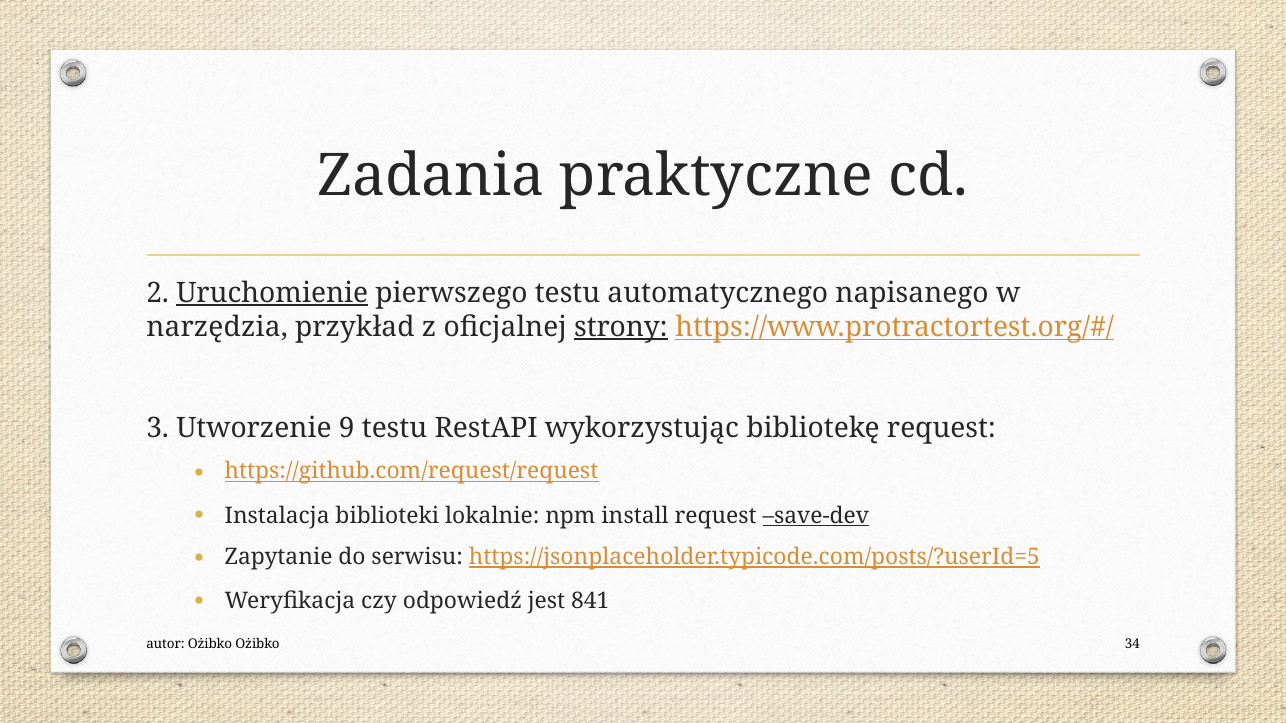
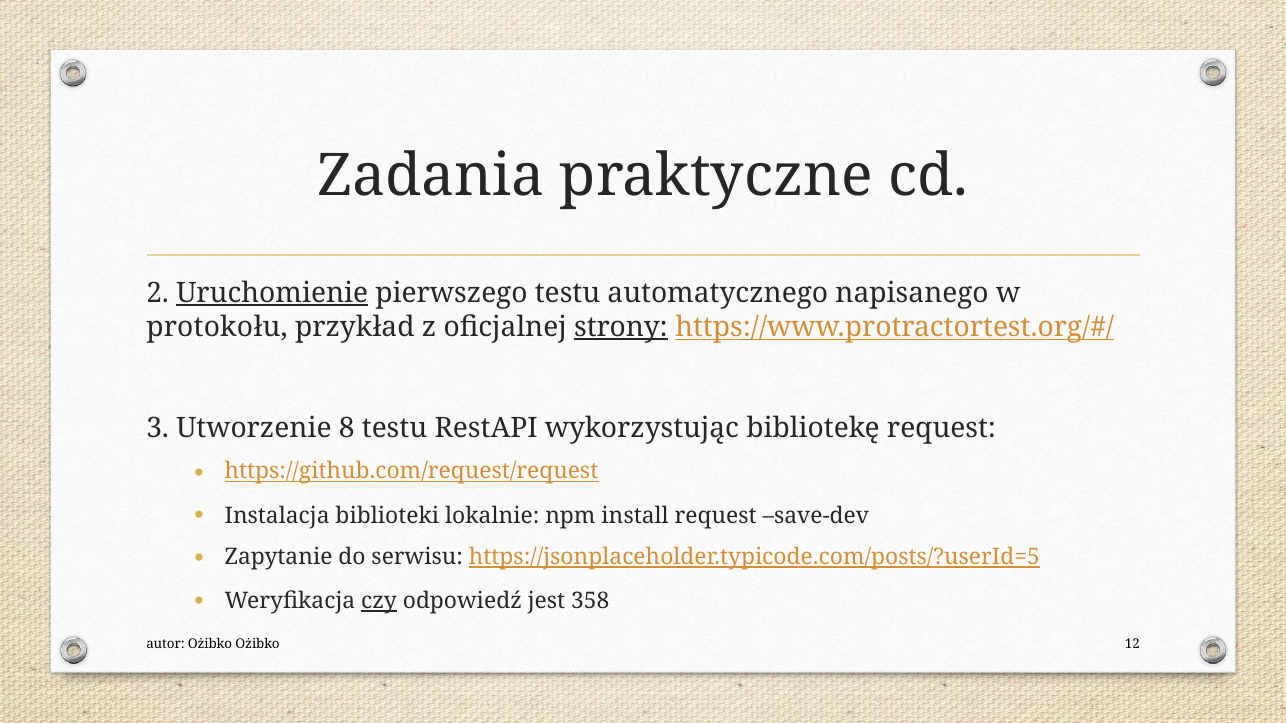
narzędzia: narzędzia -> protokołu
9: 9 -> 8
save-dev underline: present -> none
czy underline: none -> present
841: 841 -> 358
34: 34 -> 12
